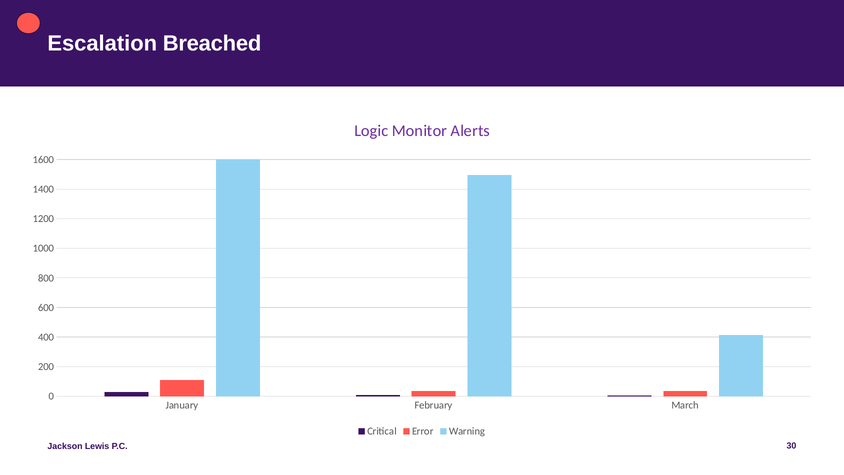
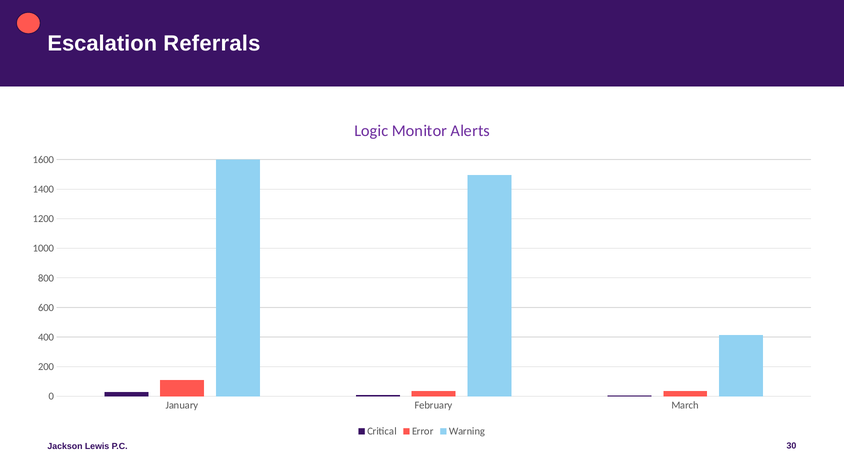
Breached: Breached -> Referrals
